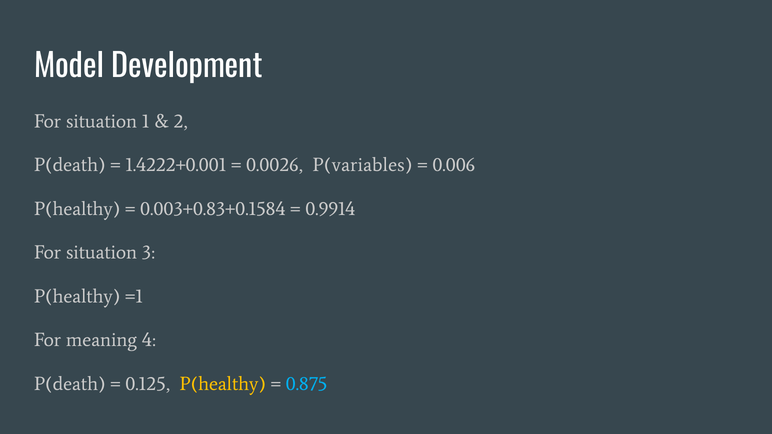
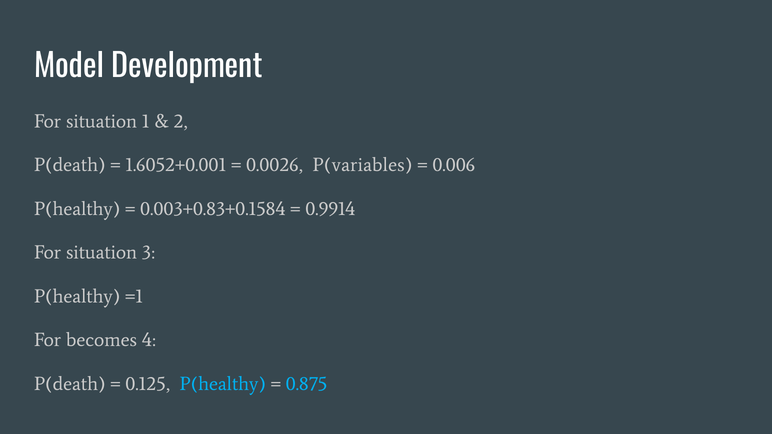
1.4222+0.001: 1.4222+0.001 -> 1.6052+0.001
meaning: meaning -> becomes
P(healthy at (223, 384) colour: yellow -> light blue
